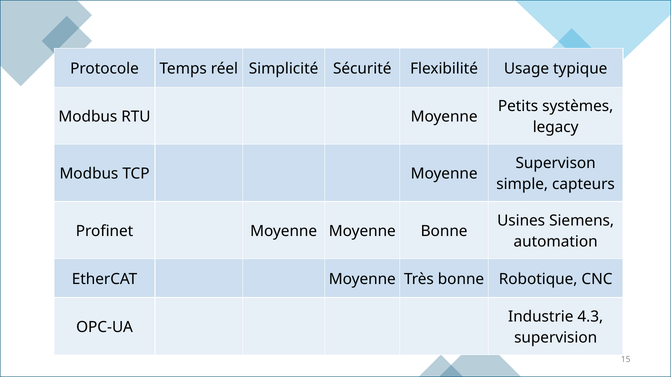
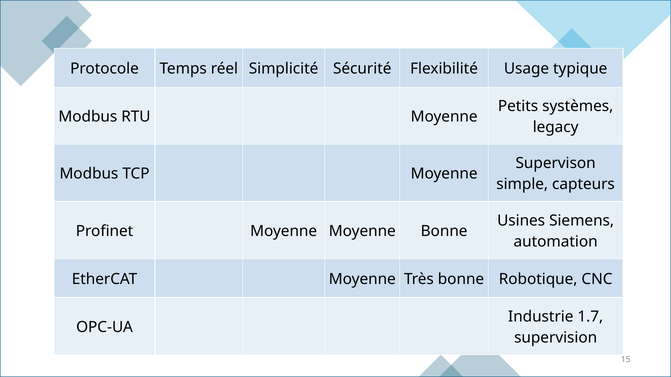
4.3: 4.3 -> 1.7
